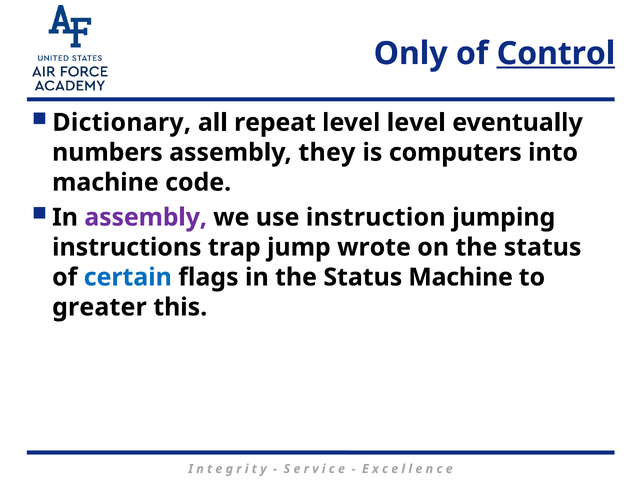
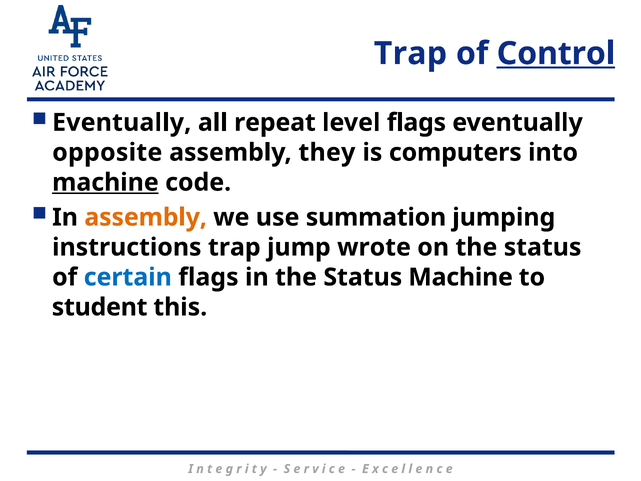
Only at (411, 53): Only -> Trap
Dictionary at (122, 122): Dictionary -> Eventually
level level: level -> flags
numbers: numbers -> opposite
machine at (105, 182) underline: none -> present
assembly at (146, 217) colour: purple -> orange
instruction: instruction -> summation
greater: greater -> student
